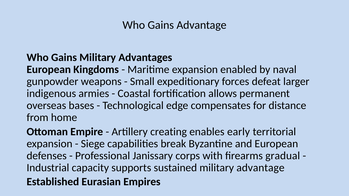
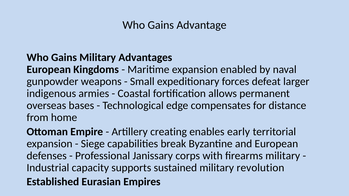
firearms gradual: gradual -> military
military advantage: advantage -> revolution
